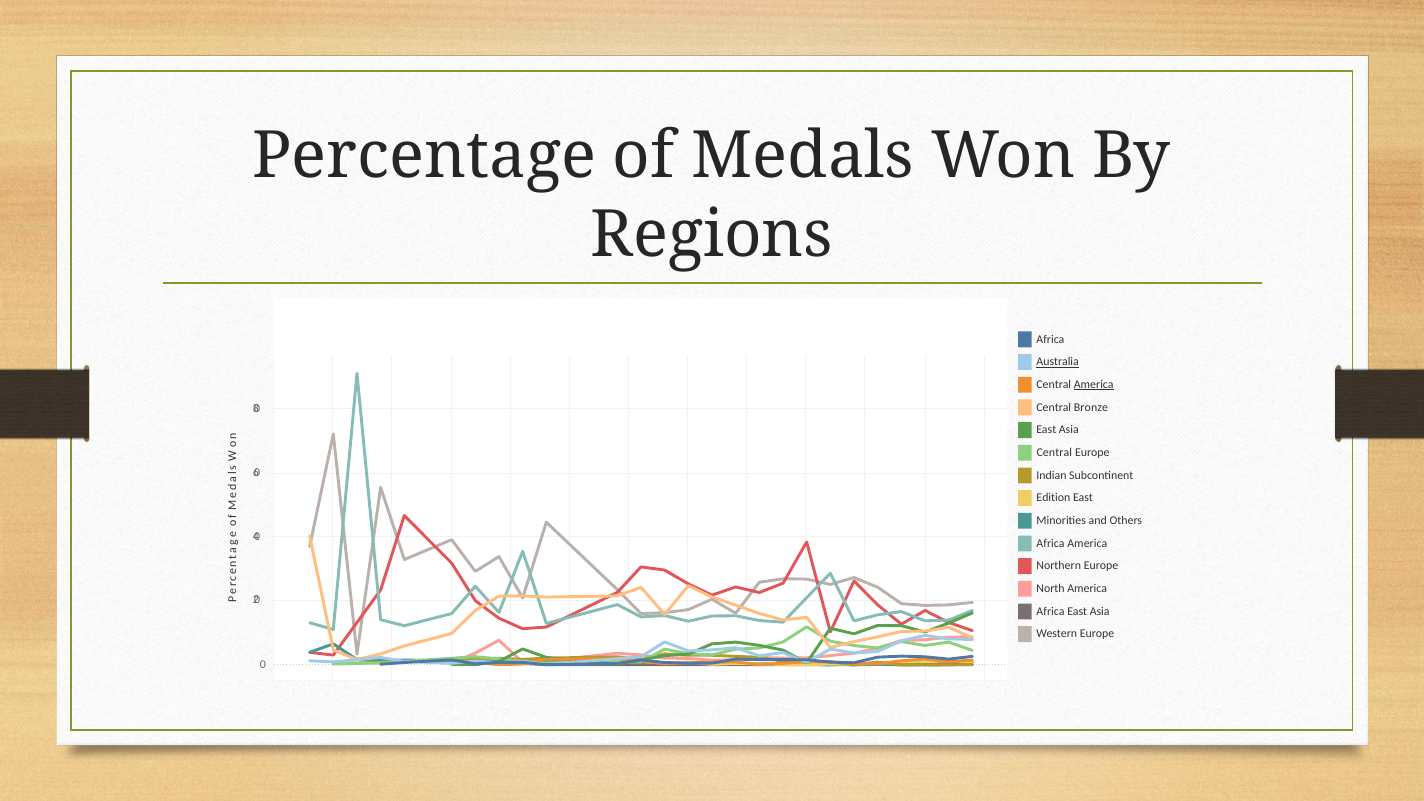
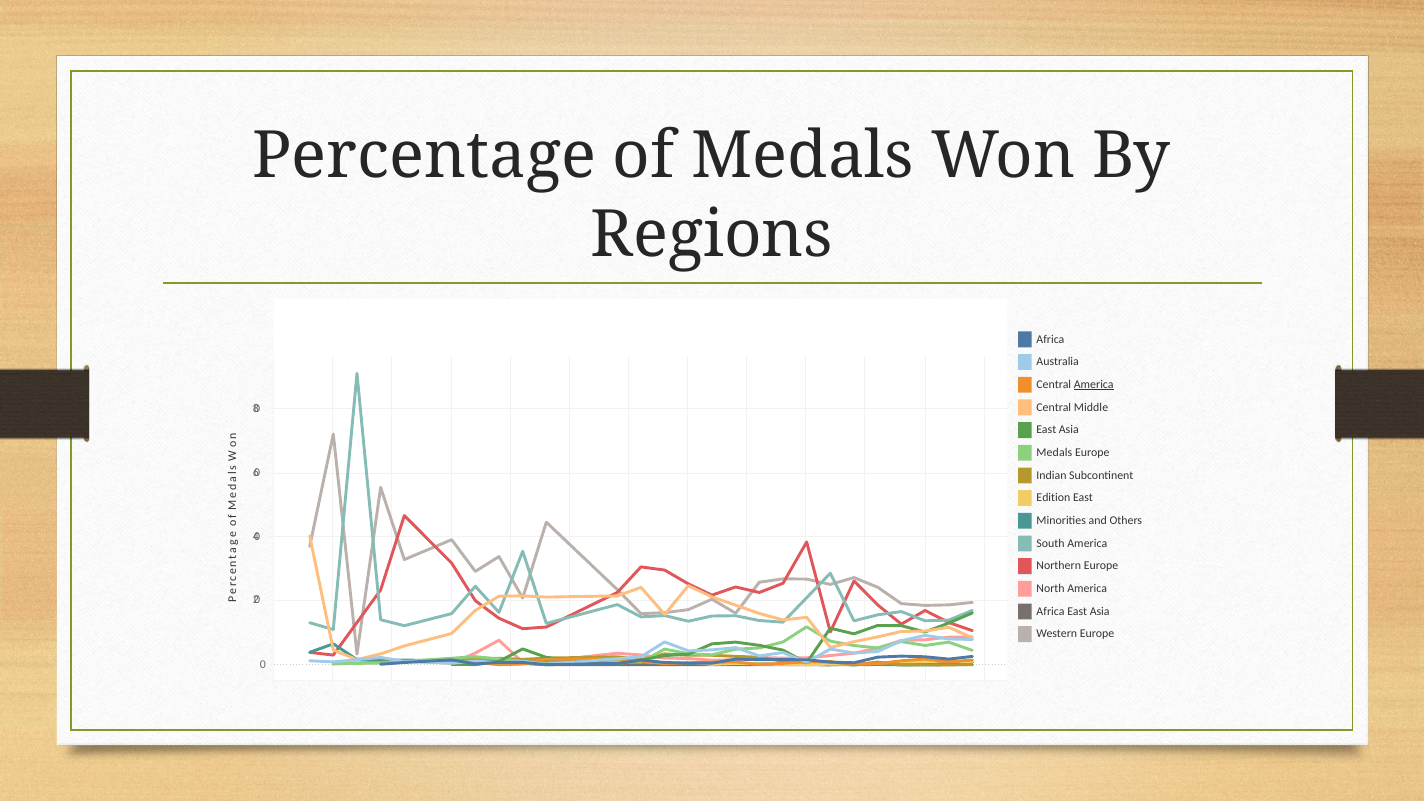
Australia underline: present -> none
Bronze: Bronze -> Middle
Central at (1054, 452): Central -> Medals
Africa at (1051, 543): Africa -> South
